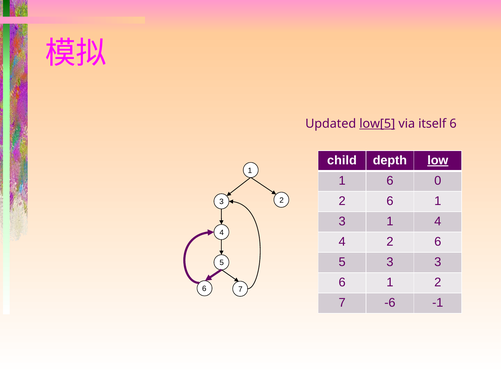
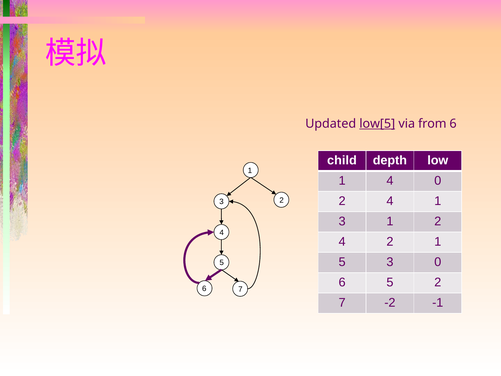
itself: itself -> from
low underline: present -> none
1 6: 6 -> 4
6 at (390, 201): 6 -> 4
3 1 4: 4 -> 2
4 2 6: 6 -> 1
3 3: 3 -> 0
1 at (390, 282): 1 -> 5
-6: -6 -> -2
